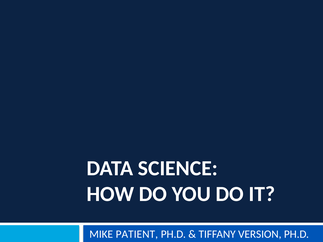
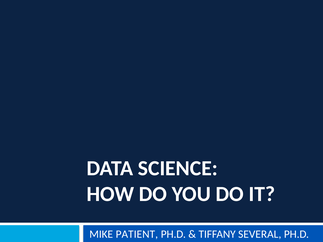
VERSION: VERSION -> SEVERAL
